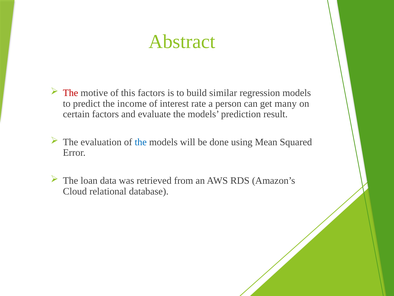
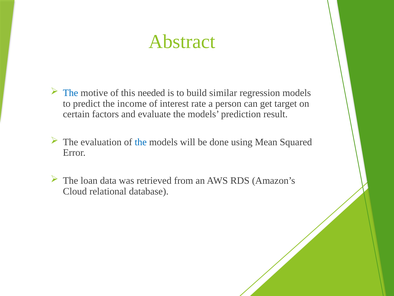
The at (71, 93) colour: red -> blue
this factors: factors -> needed
many: many -> target
